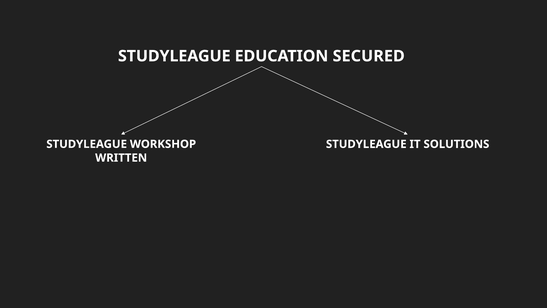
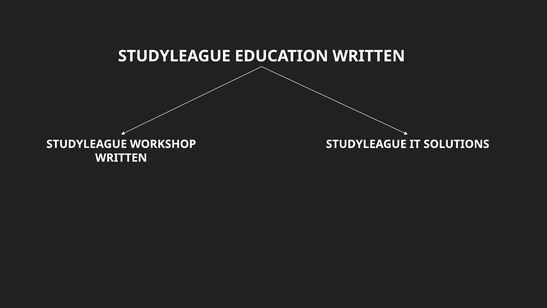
EDUCATION SECURED: SECURED -> WRITTEN
